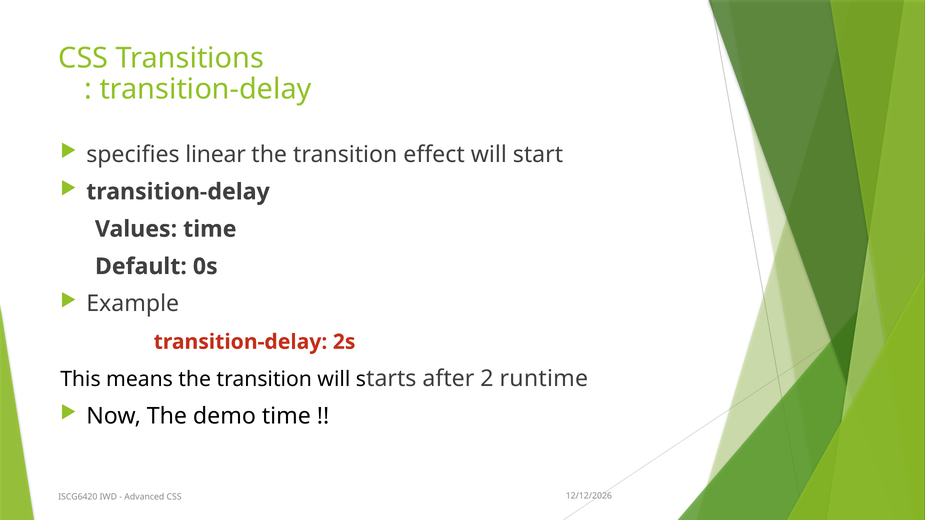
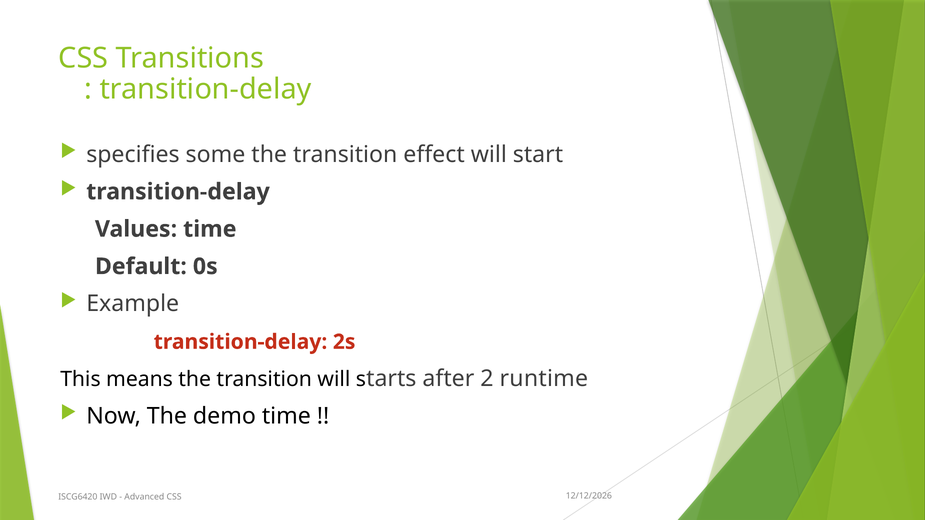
linear: linear -> some
